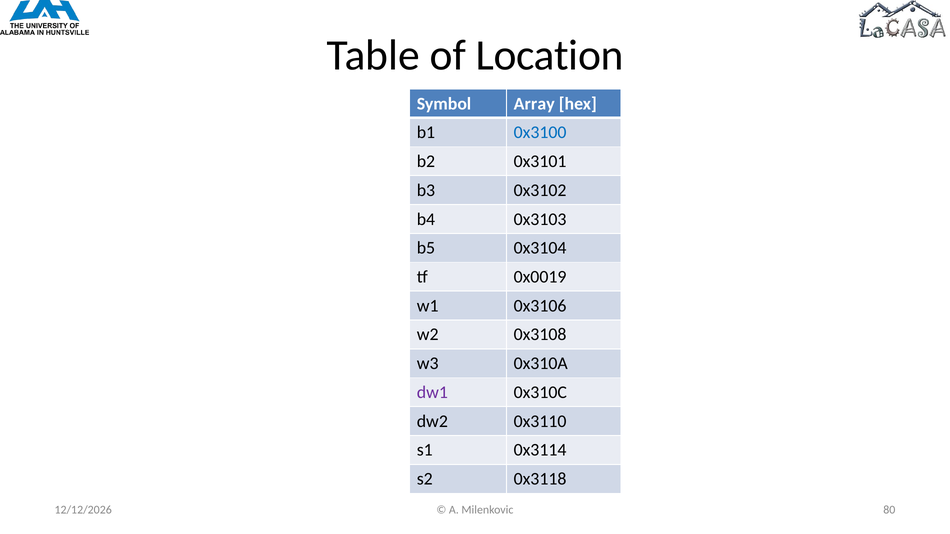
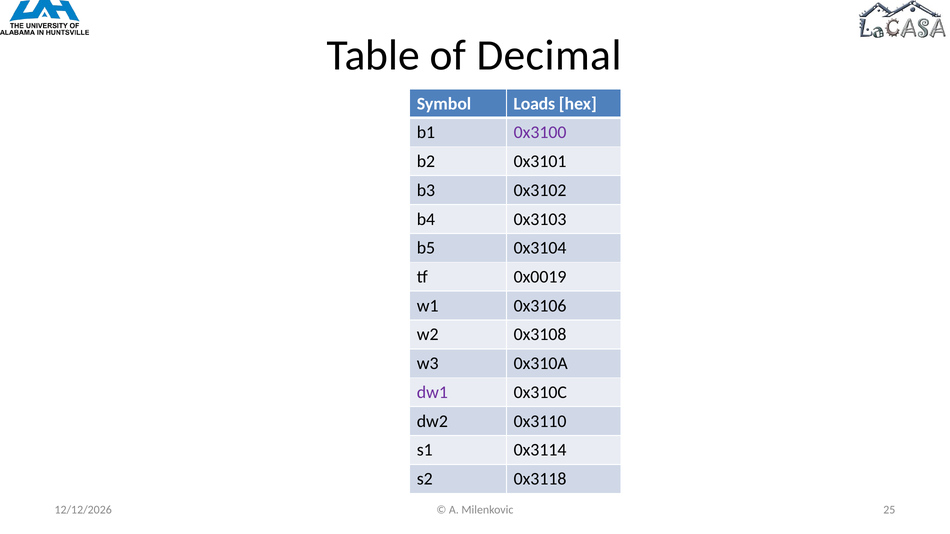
Location: Location -> Decimal
Array: Array -> Loads
0x3100 colour: blue -> purple
80: 80 -> 25
